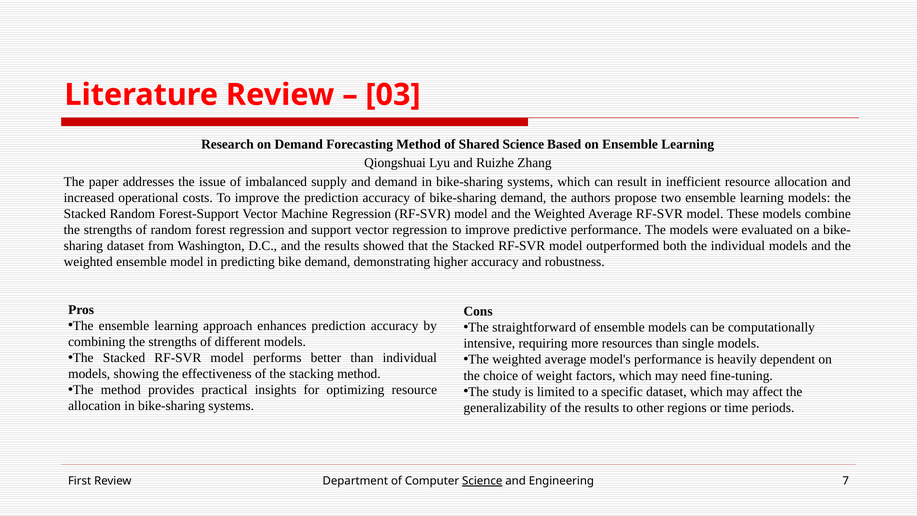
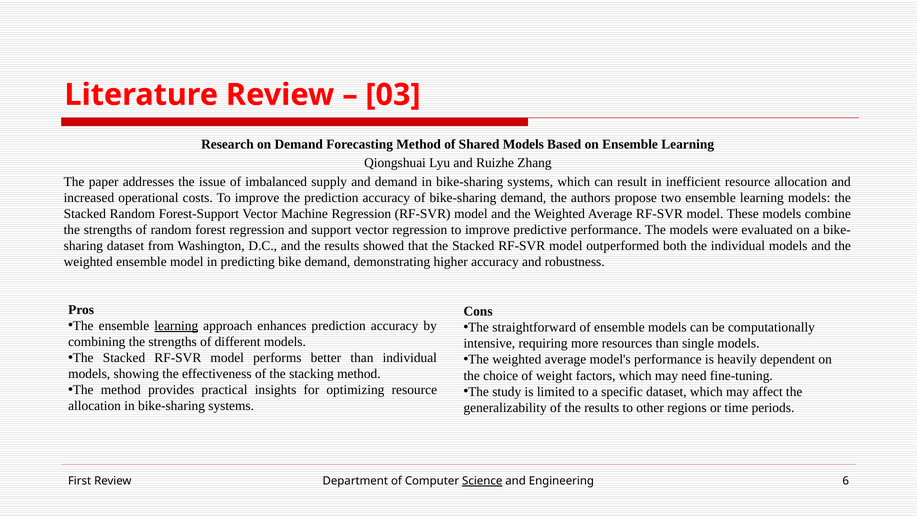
Shared Science: Science -> Models
learning at (176, 326) underline: none -> present
7: 7 -> 6
